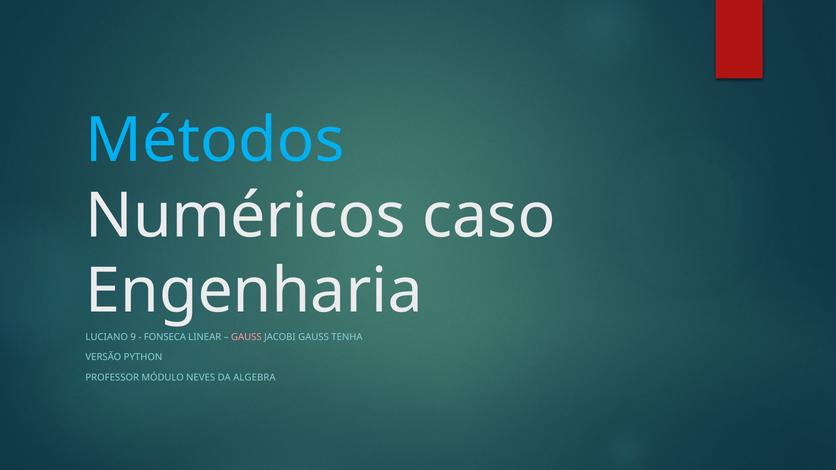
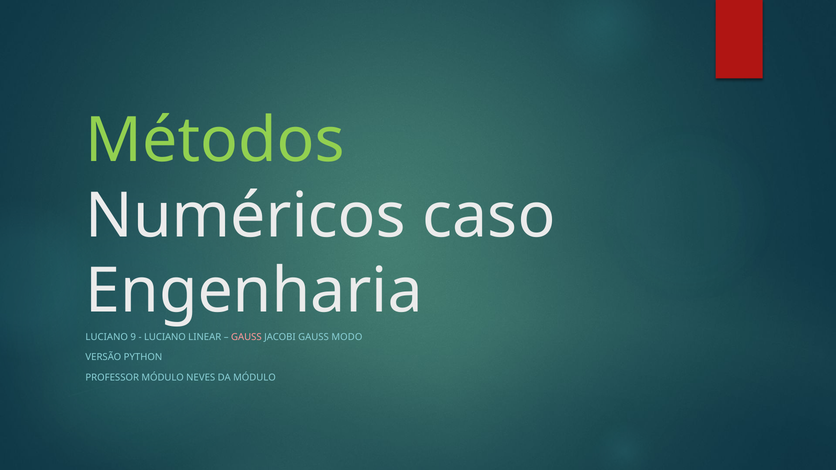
Métodos colour: light blue -> light green
FONSECA at (165, 337): FONSECA -> LUCIANO
TENHA: TENHA -> MODO
DA ALGEBRA: ALGEBRA -> MÓDULO
